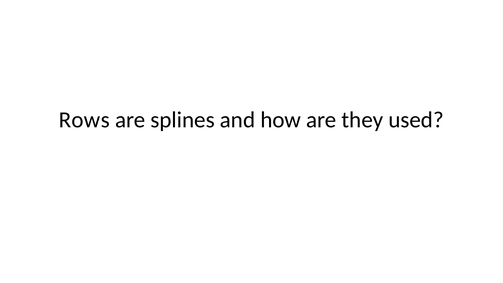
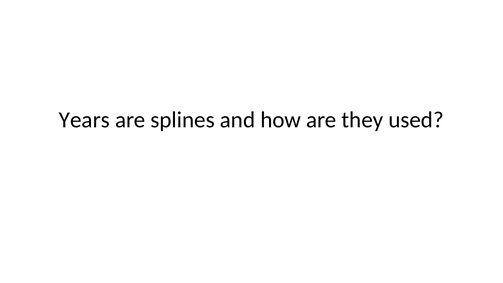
Rows: Rows -> Years
